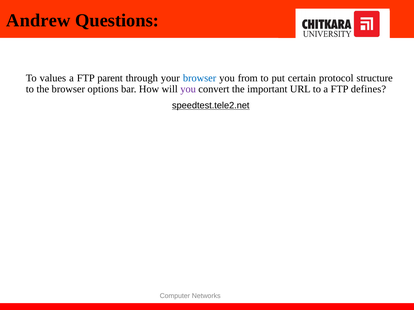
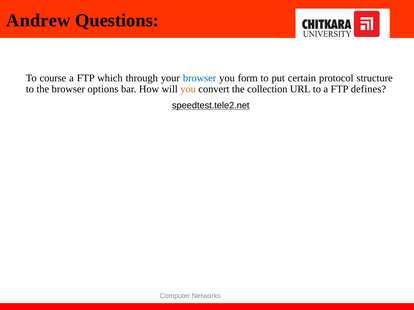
values: values -> course
parent: parent -> which
from: from -> form
you at (188, 89) colour: purple -> orange
important: important -> collection
